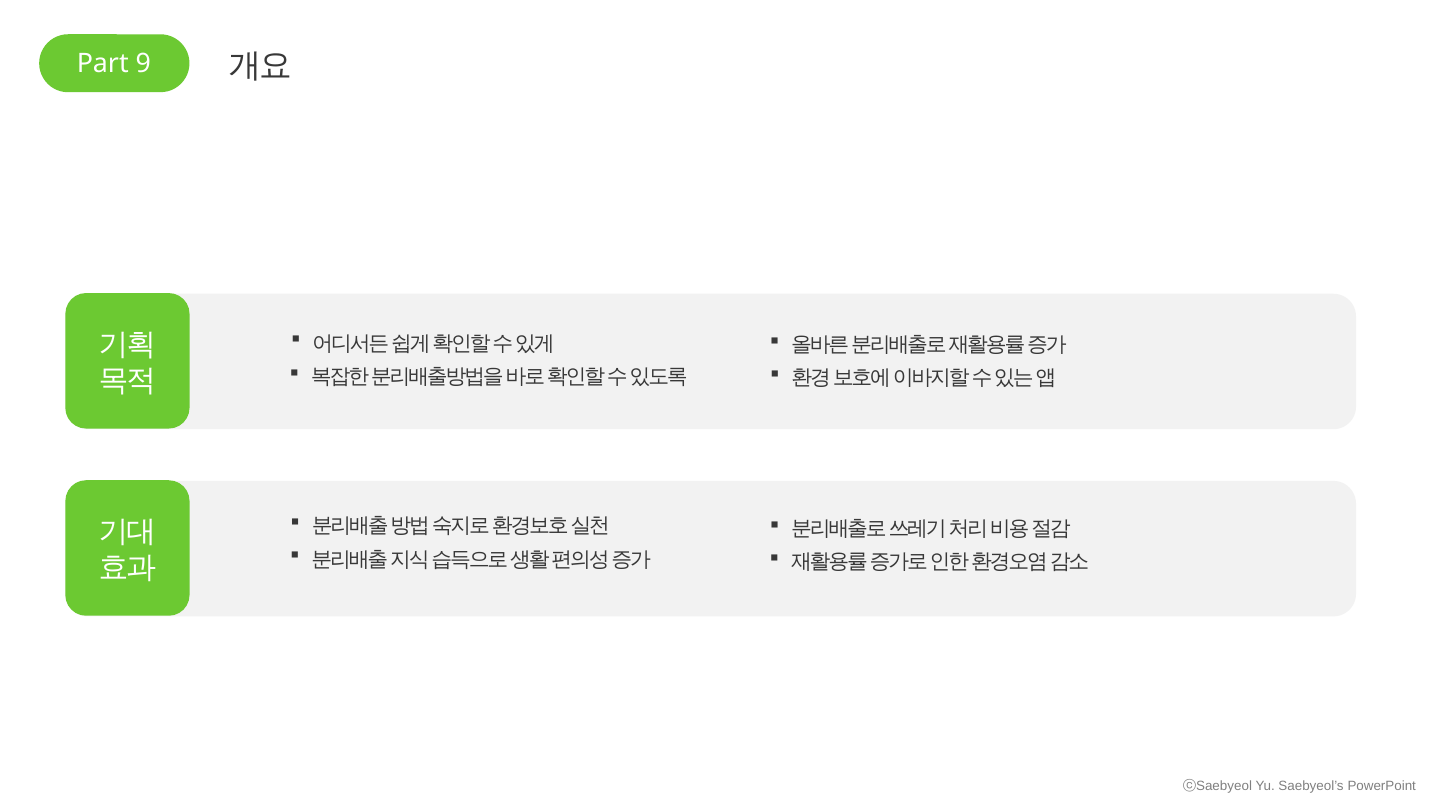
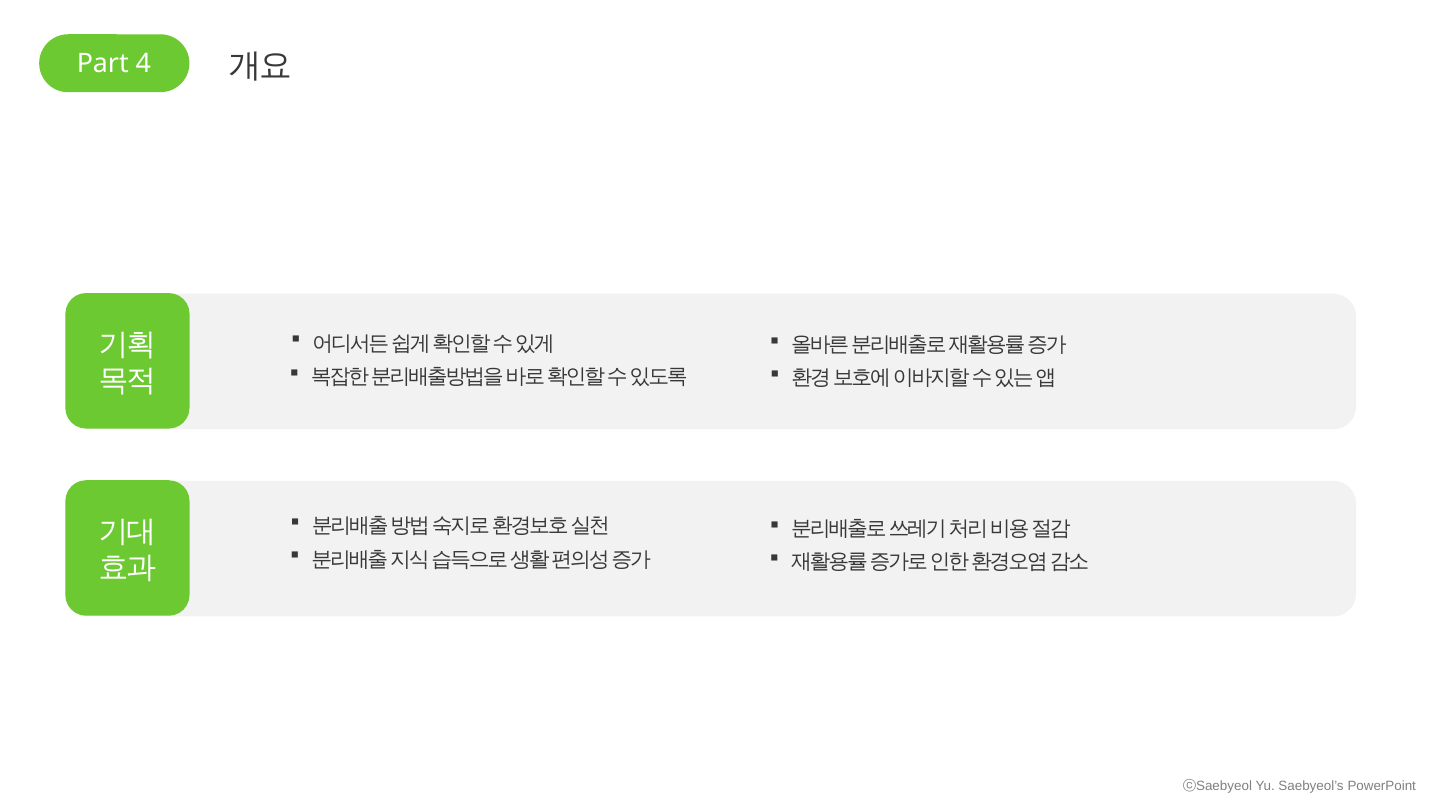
9: 9 -> 4
